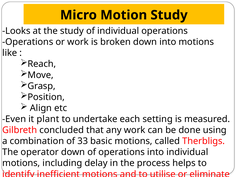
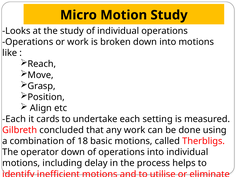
Even at (14, 119): Even -> Each
plant: plant -> cards
33: 33 -> 18
